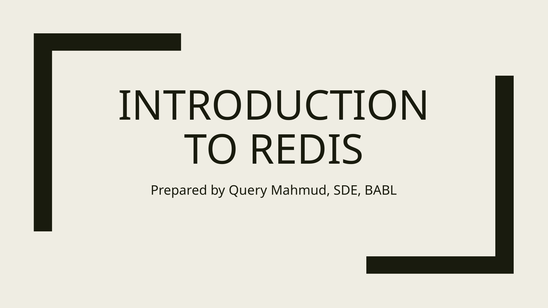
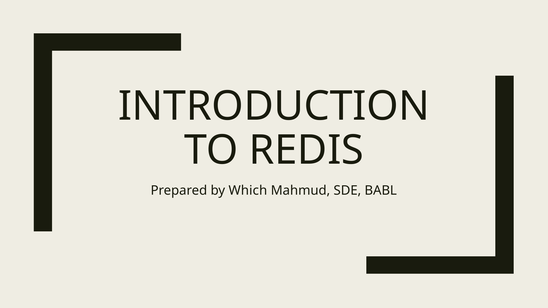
Query: Query -> Which
